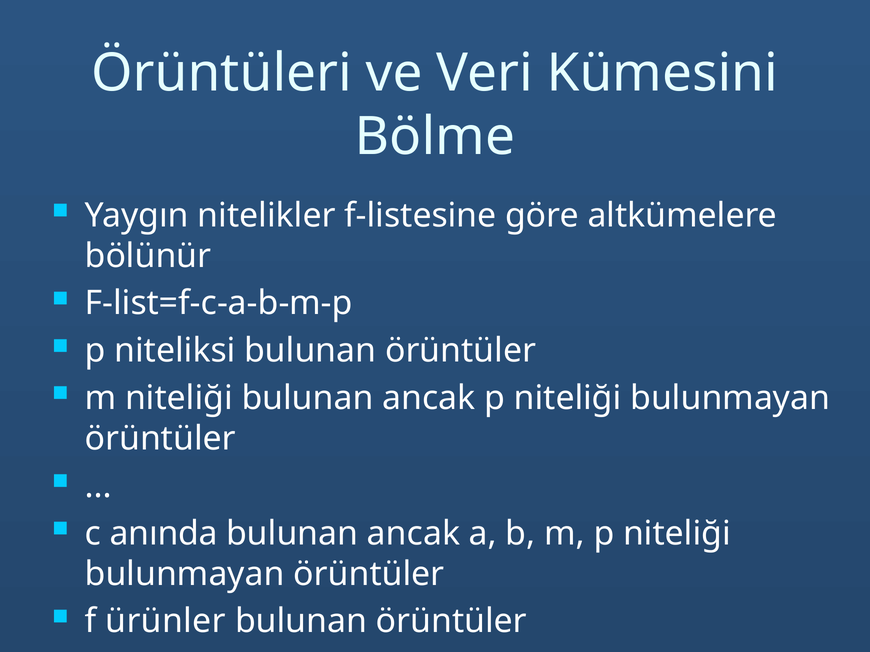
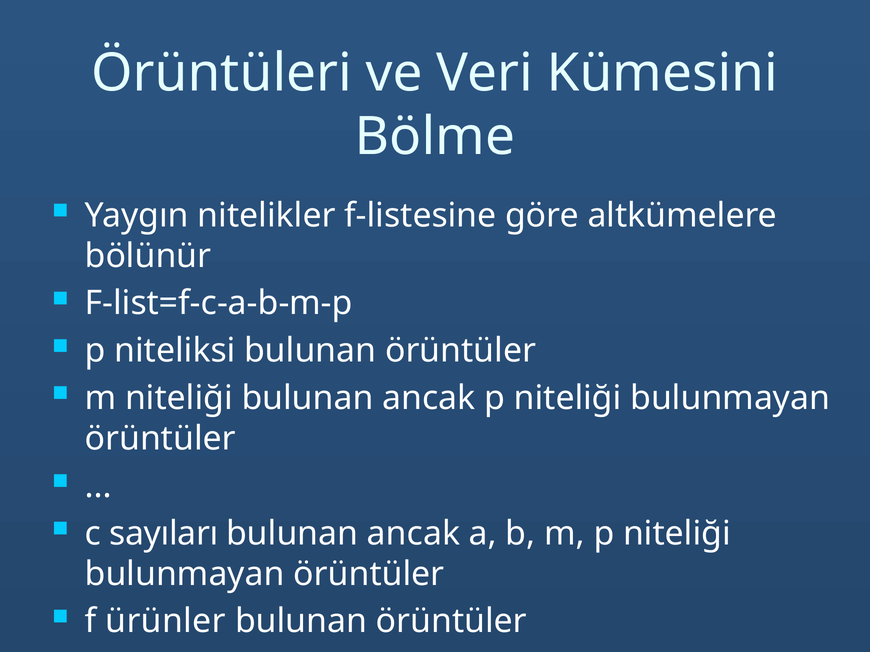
anında: anında -> sayıları
